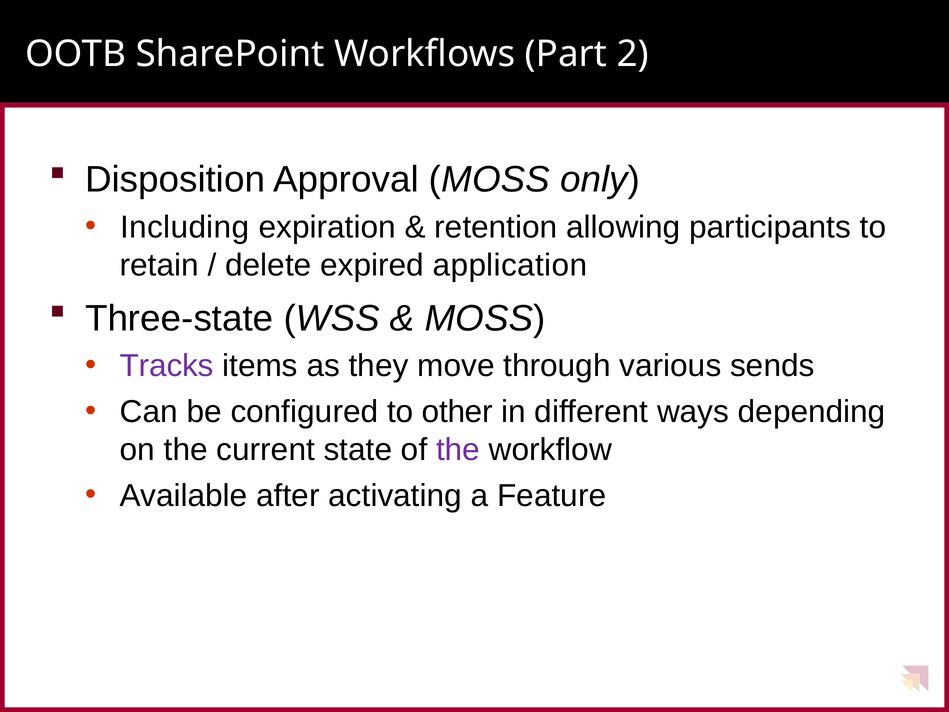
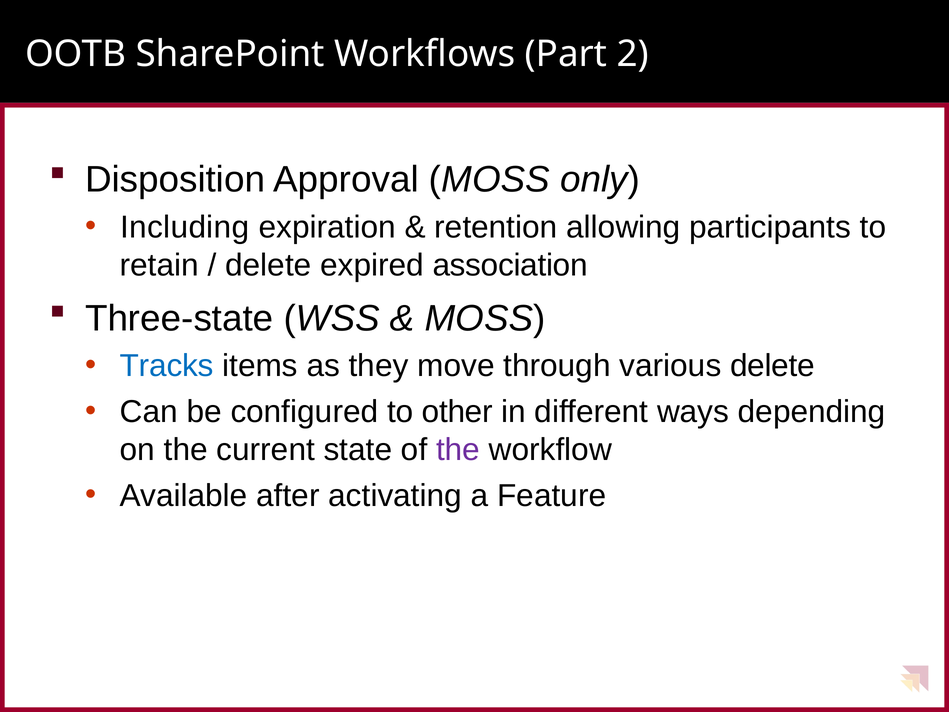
application: application -> association
Tracks colour: purple -> blue
various sends: sends -> delete
